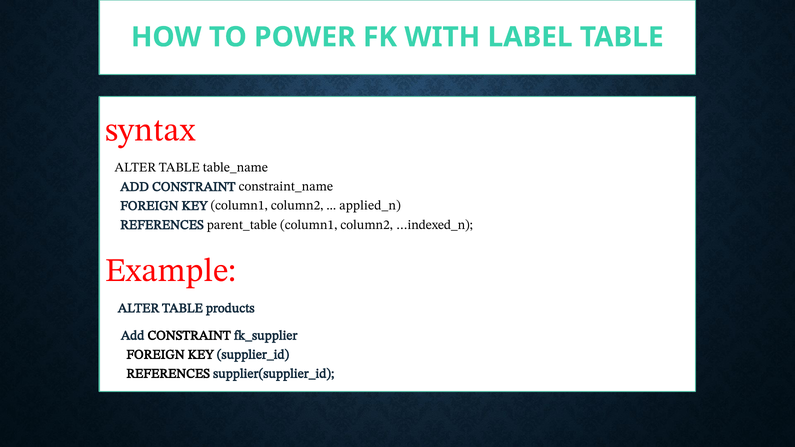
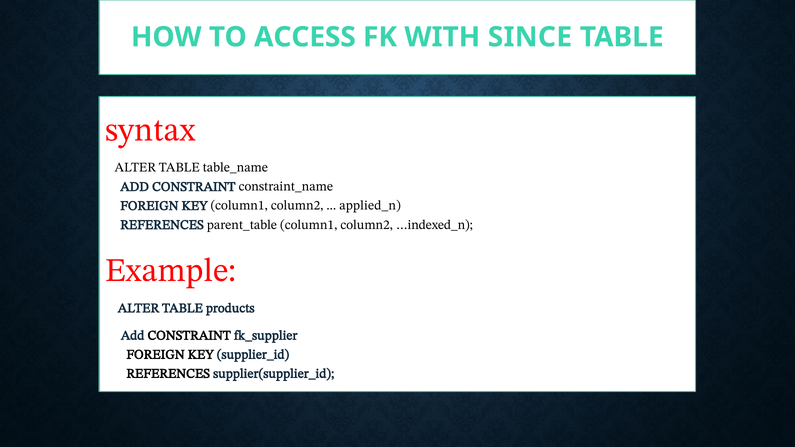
POWER: POWER -> ACCESS
LABEL: LABEL -> SINCE
